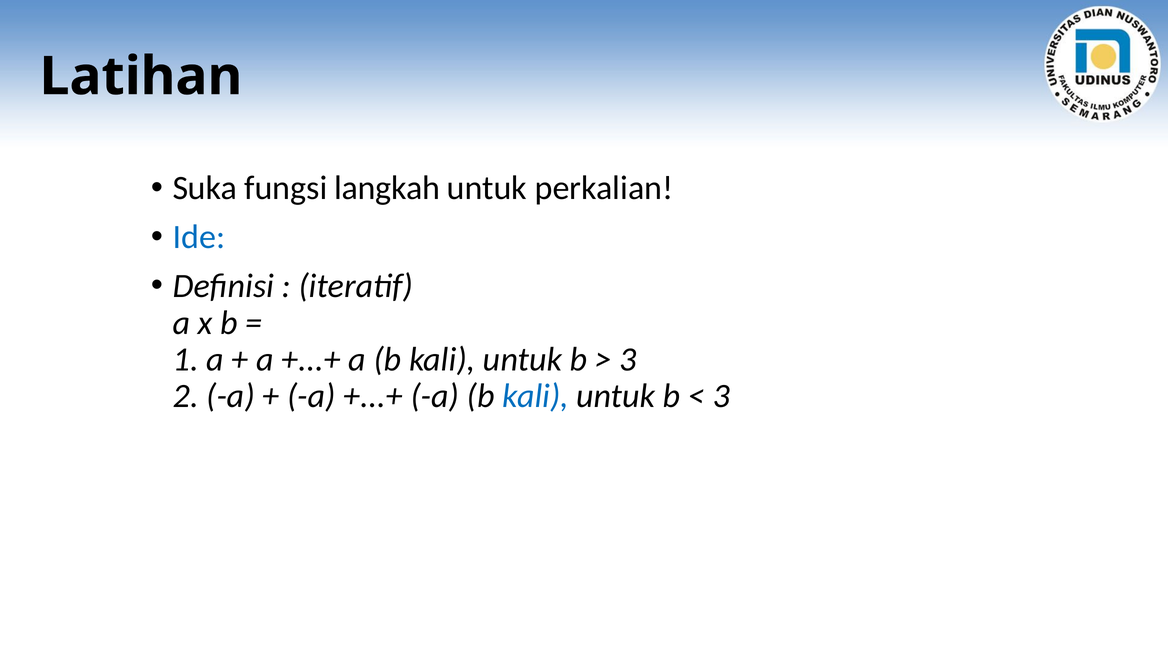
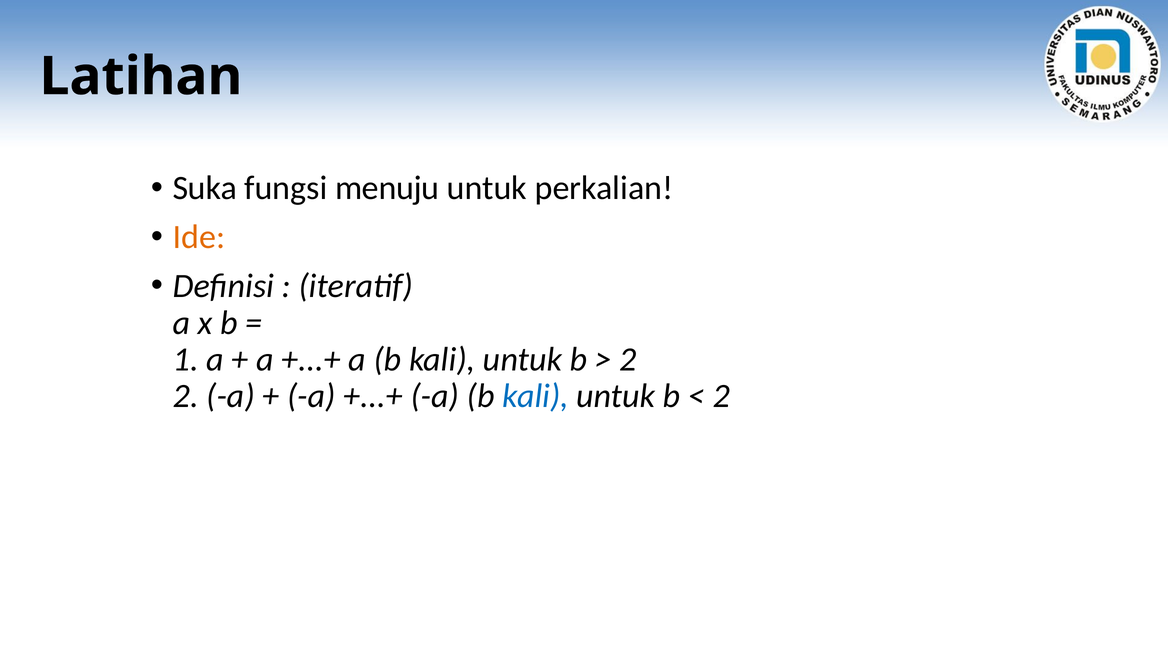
langkah: langkah -> menuju
Ide colour: blue -> orange
3 at (628, 359): 3 -> 2
3 at (721, 396): 3 -> 2
